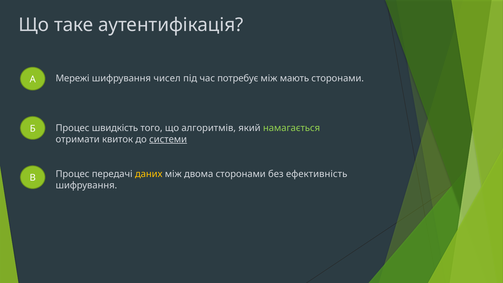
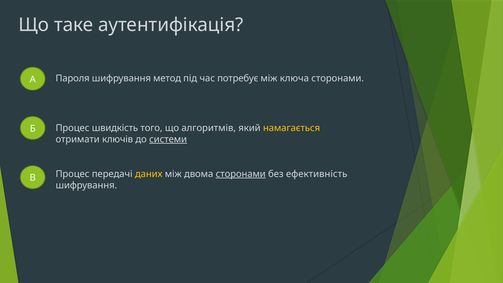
Мережі: Мережі -> Пароля
чисел: чисел -> метод
мають: мають -> ключа
намагається colour: light green -> yellow
квиток: квиток -> ключів
сторонами at (241, 174) underline: none -> present
